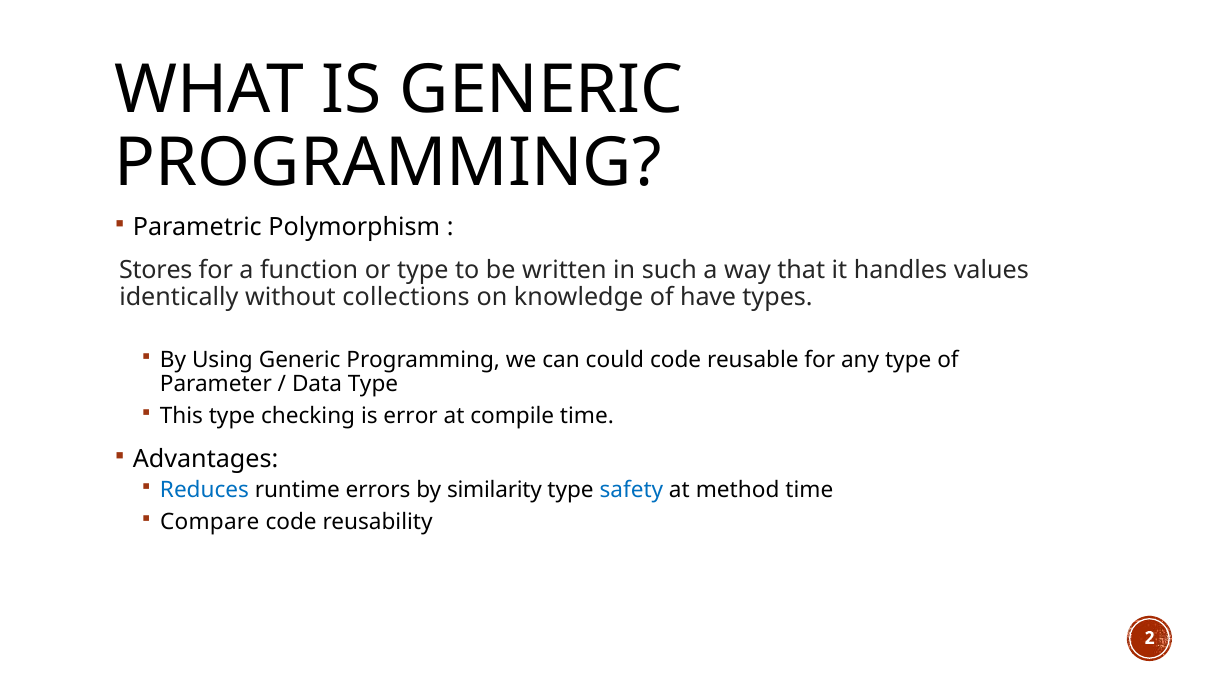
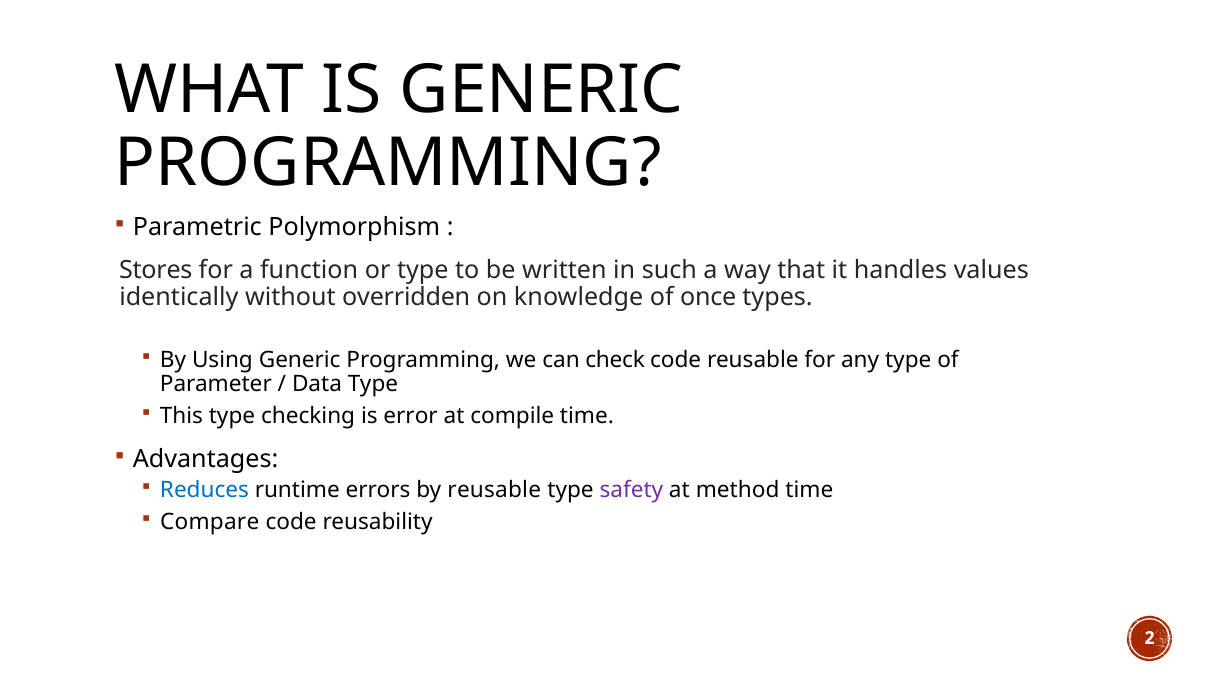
collections: collections -> overridden
have: have -> once
could: could -> check
by similarity: similarity -> reusable
safety colour: blue -> purple
